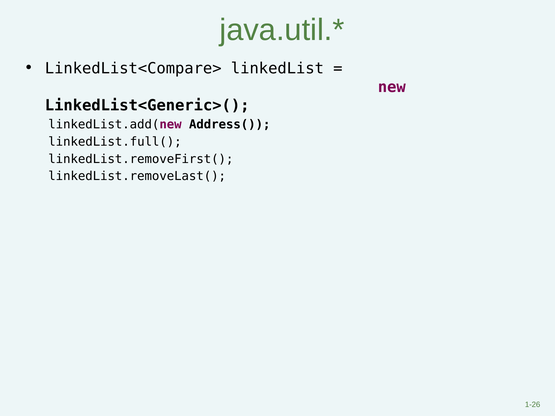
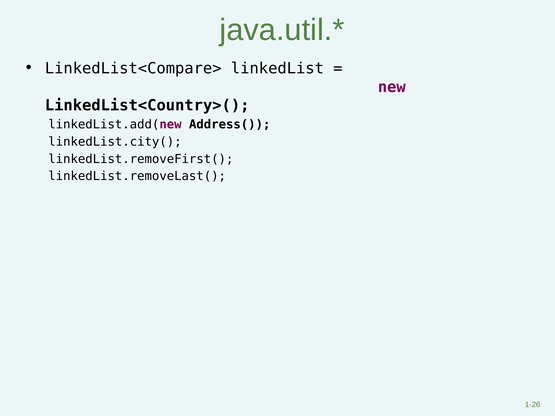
LinkedList<Generic>(: LinkedList<Generic>( -> LinkedList<Country>(
linkedList.full(: linkedList.full( -> linkedList.city(
